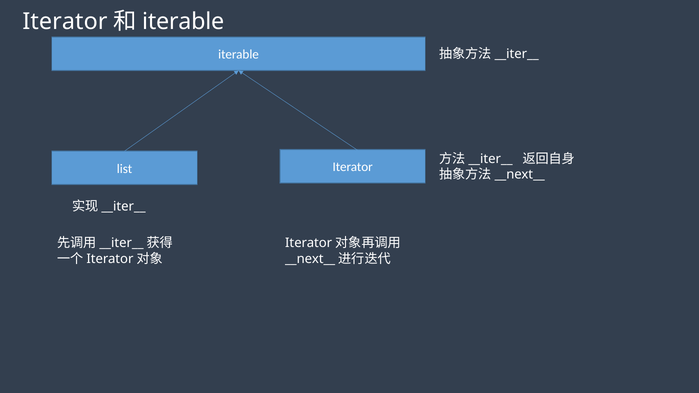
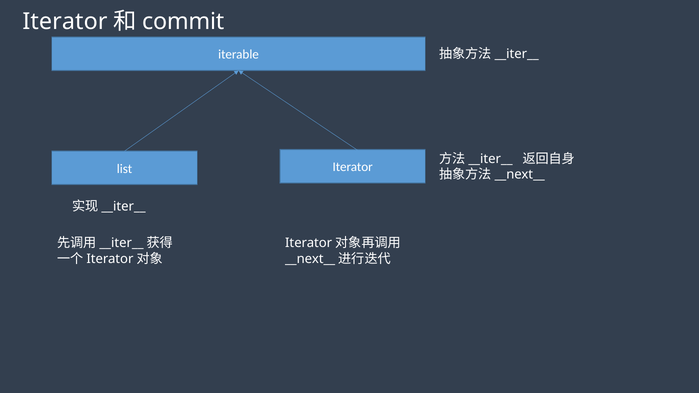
iterable at (183, 22): iterable -> commit
